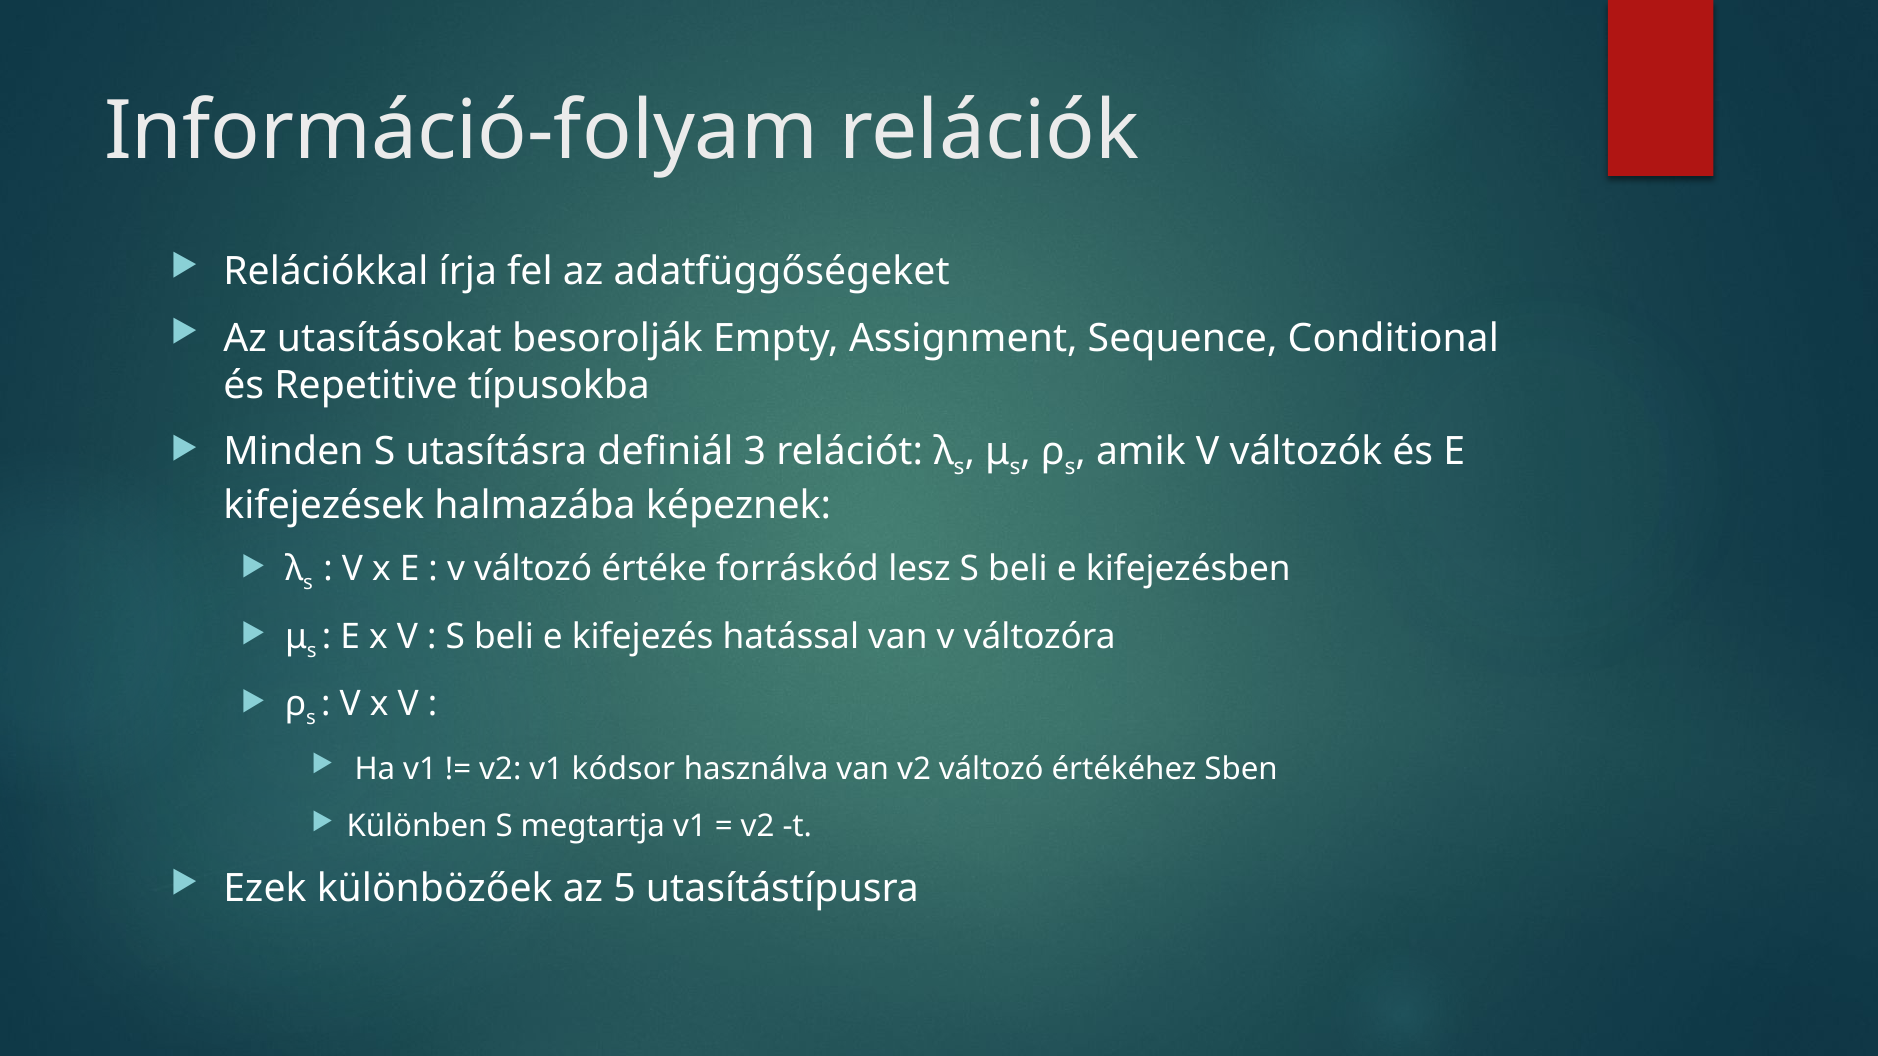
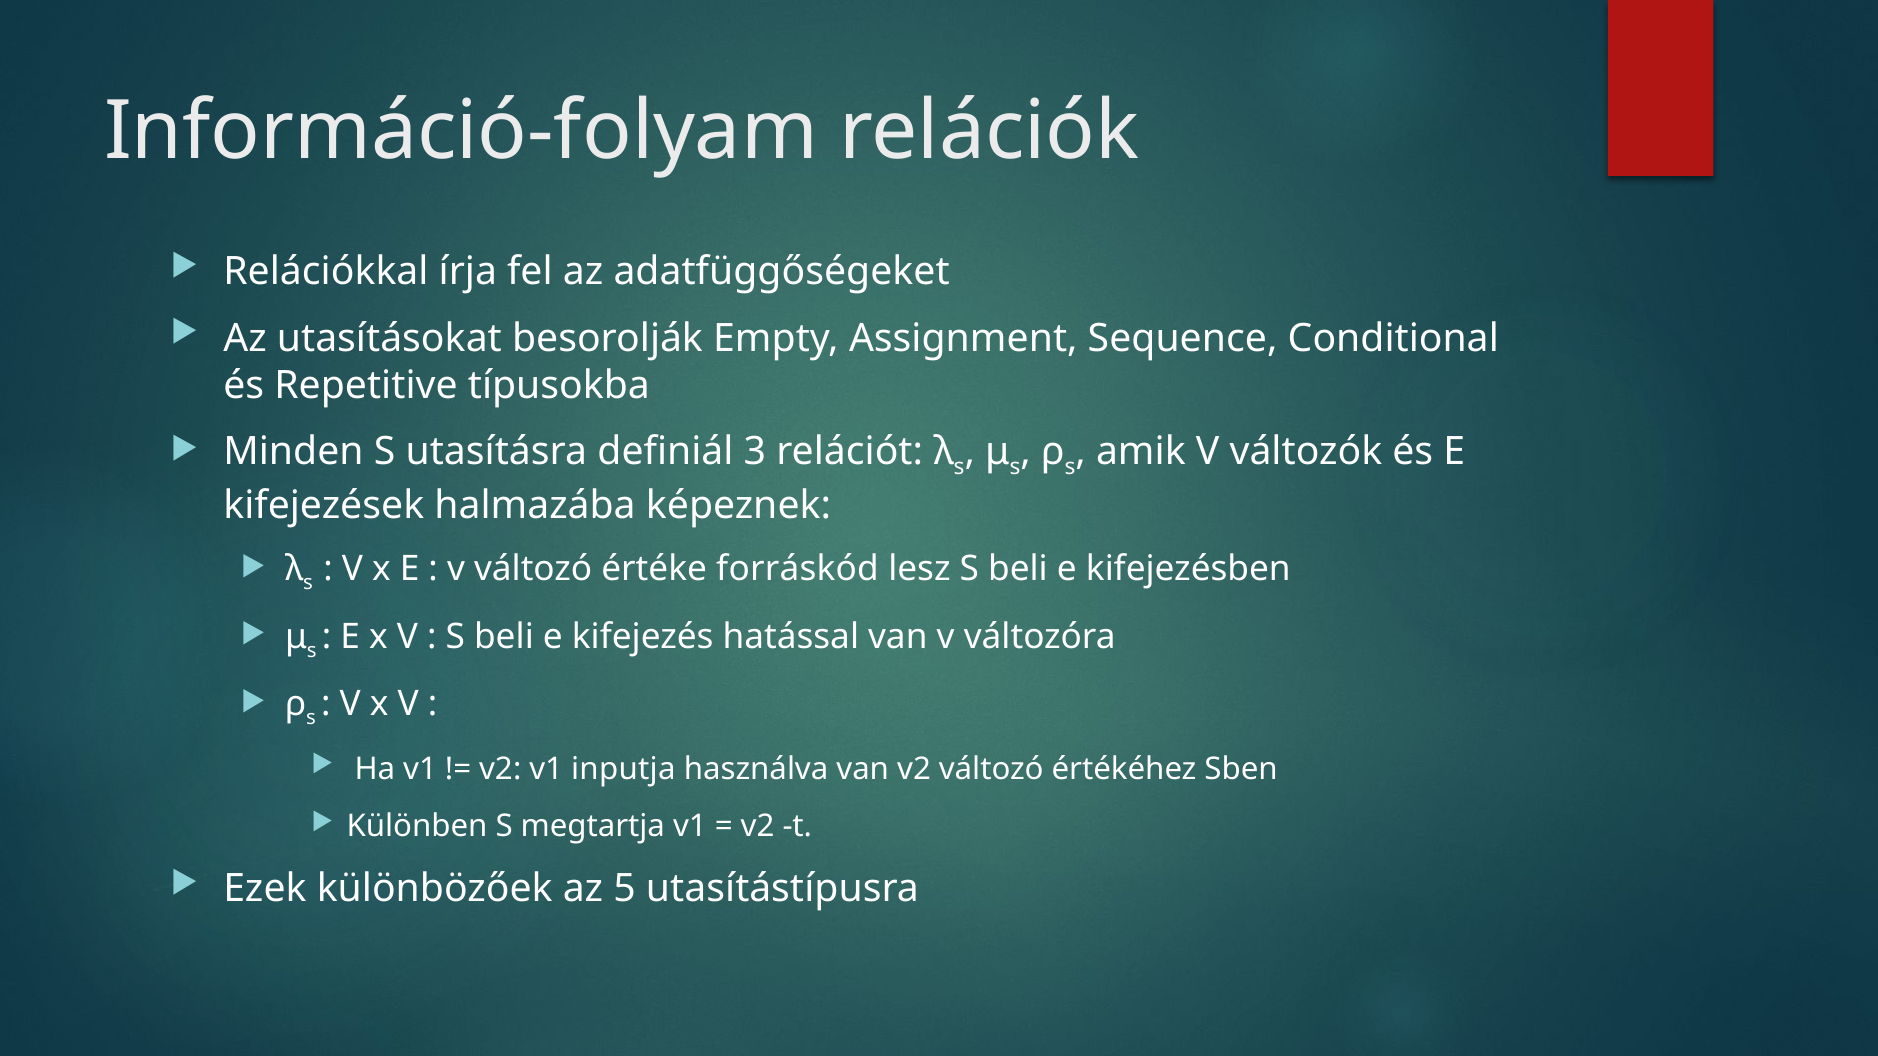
kódsor: kódsor -> inputja
